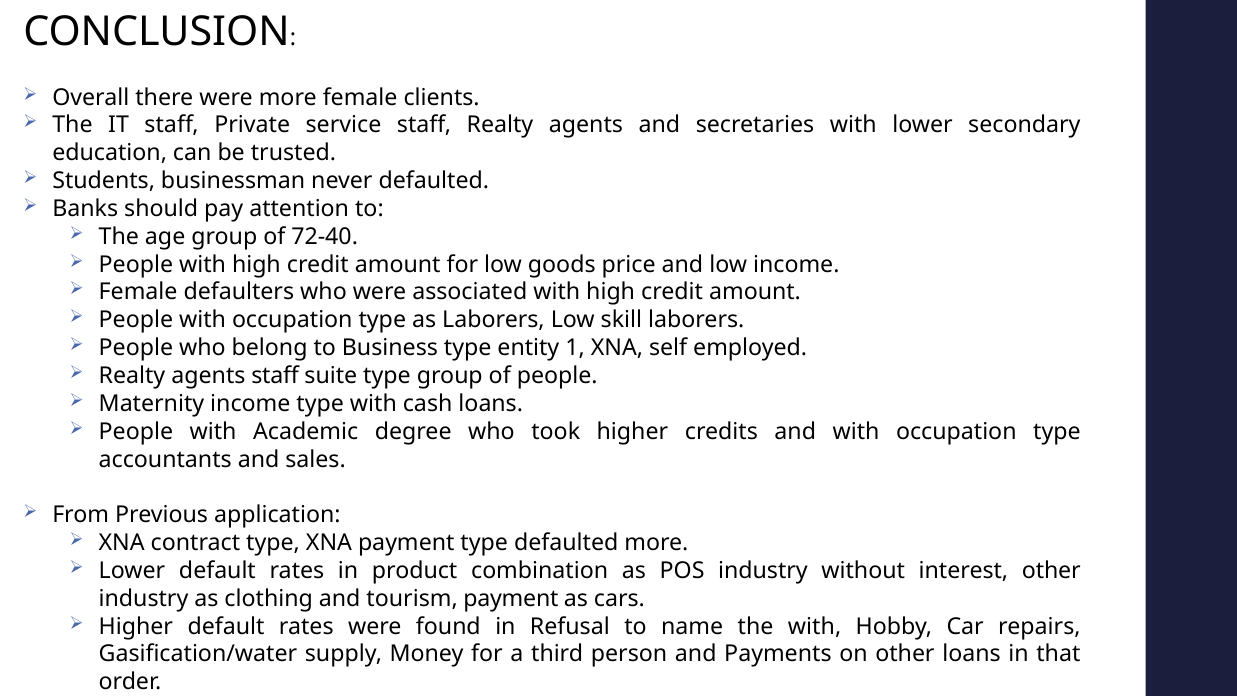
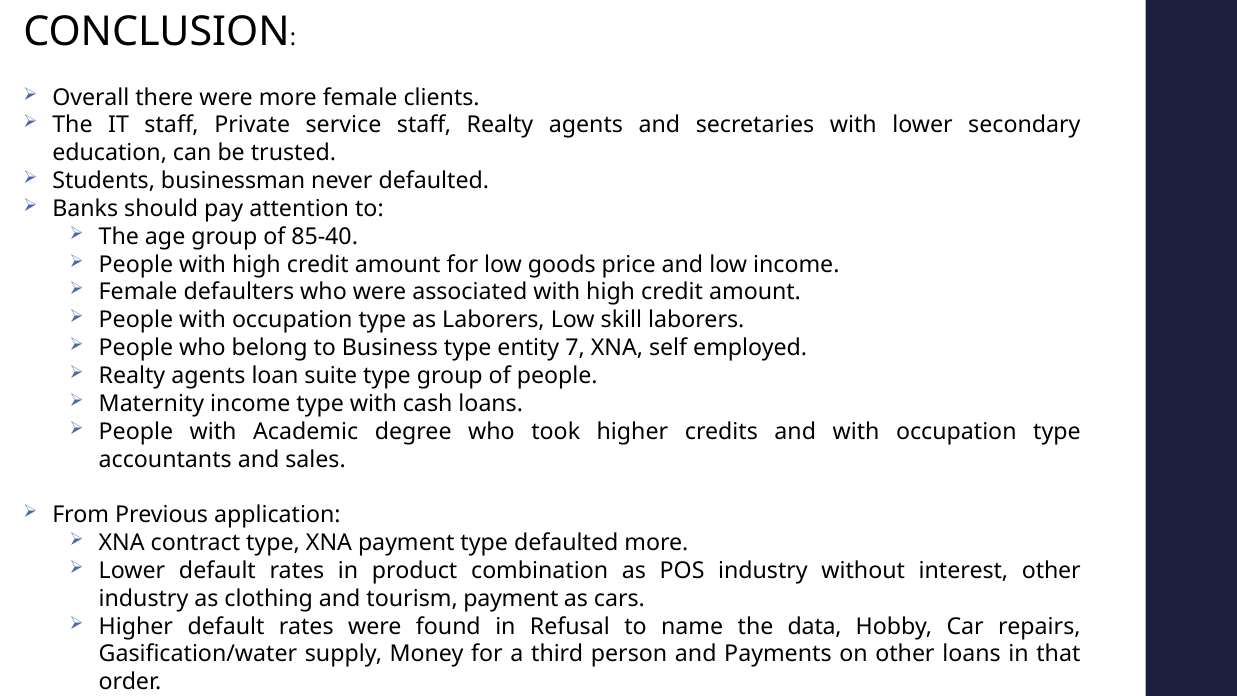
72-40: 72-40 -> 85-40
1: 1 -> 7
agents staff: staff -> loan
the with: with -> data
